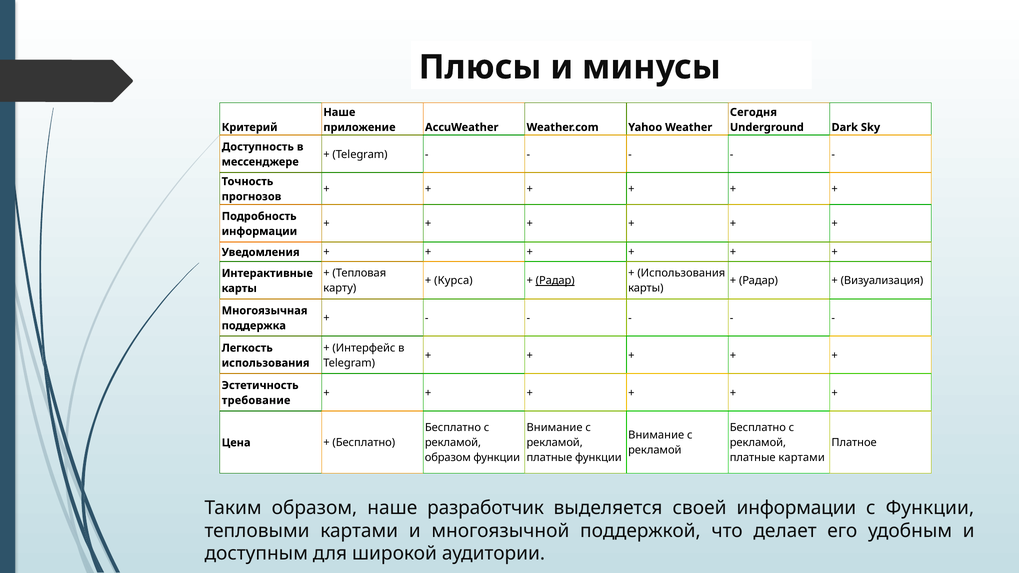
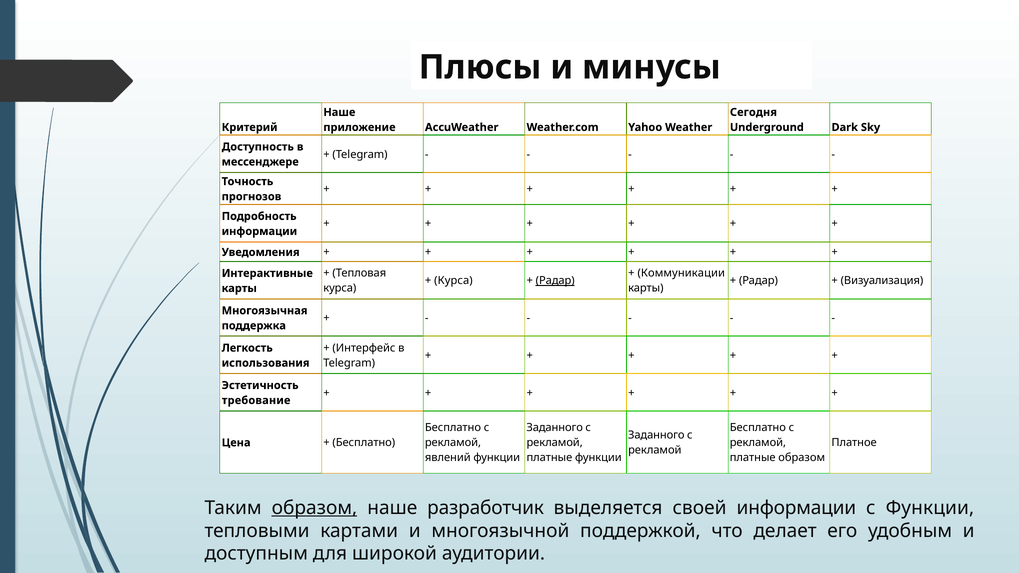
Использования at (681, 273): Использования -> Коммуникации
карту at (340, 288): карту -> курса
Внимание at (555, 428): Внимание -> Заданного
Внимание at (656, 435): Внимание -> Заданного
образом at (448, 458): образом -> явлений
платные картами: картами -> образом
образом at (314, 508) underline: none -> present
